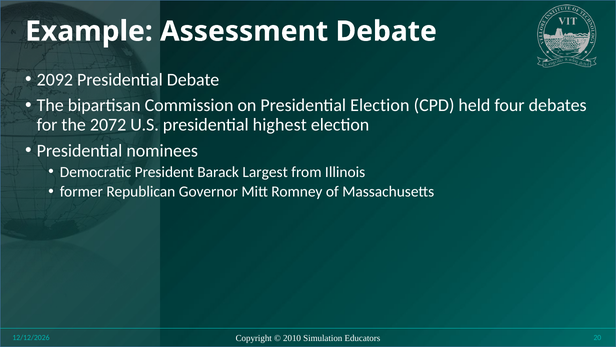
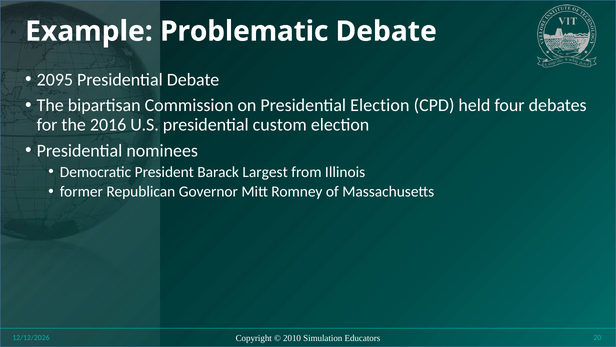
Assessment: Assessment -> Problematic
2092: 2092 -> 2095
2072: 2072 -> 2016
highest: highest -> custom
